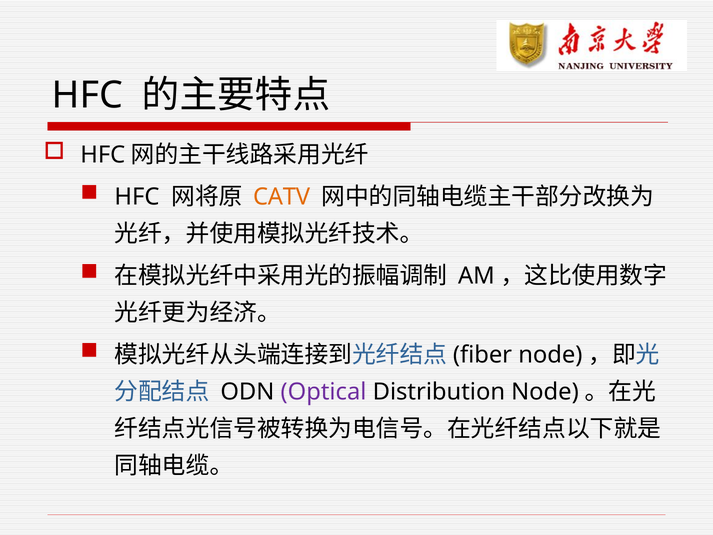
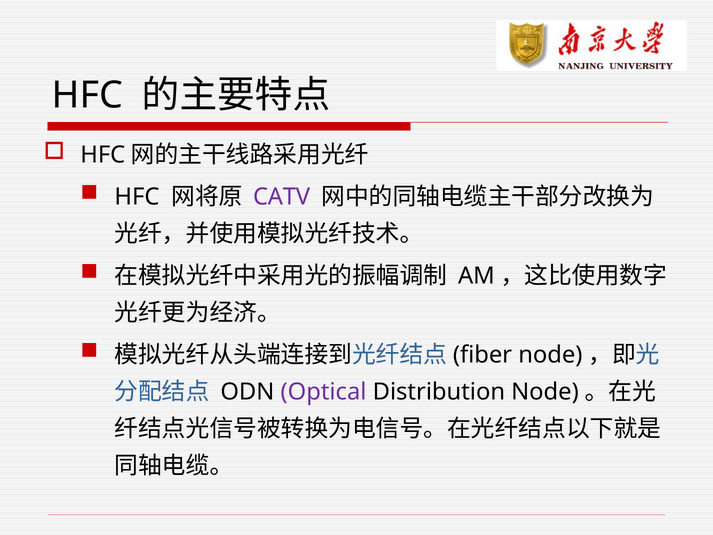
CATV colour: orange -> purple
